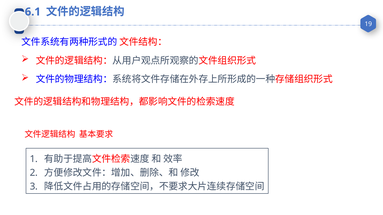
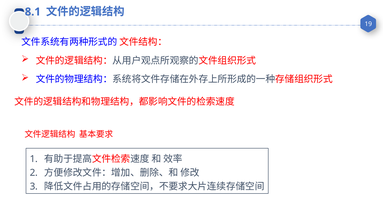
6.1: 6.1 -> 8.1
